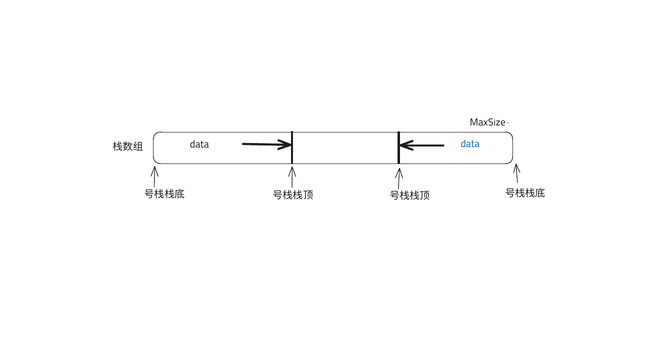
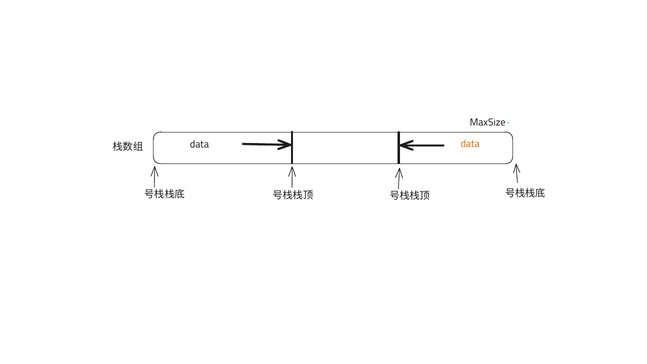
data at (470, 144) colour: blue -> orange
